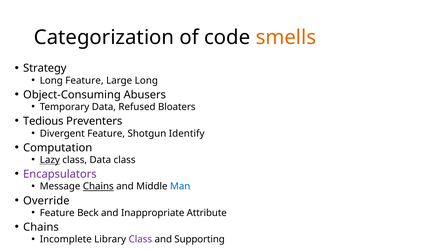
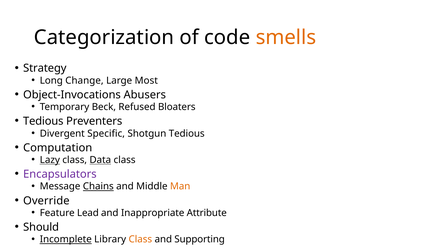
Long Feature: Feature -> Change
Large Long: Long -> Most
Object-Consuming: Object-Consuming -> Object-Invocations
Temporary Data: Data -> Beck
Divergent Feature: Feature -> Specific
Shotgun Identify: Identify -> Tedious
Data at (100, 160) underline: none -> present
Man colour: blue -> orange
Beck: Beck -> Lead
Chains at (41, 227): Chains -> Should
Incomplete underline: none -> present
Class at (140, 240) colour: purple -> orange
